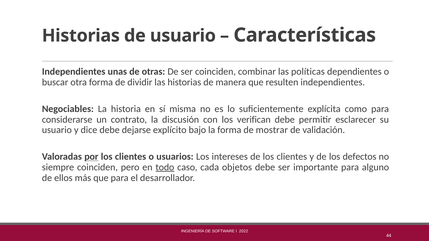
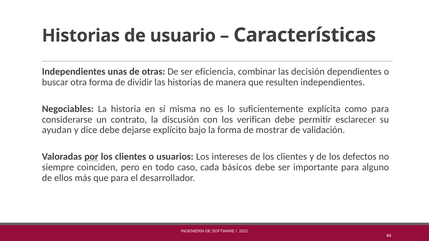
ser coinciden: coinciden -> eficiencia
políticas: políticas -> decisión
usuario at (57, 130): usuario -> ayudan
todo underline: present -> none
objetos: objetos -> básicos
